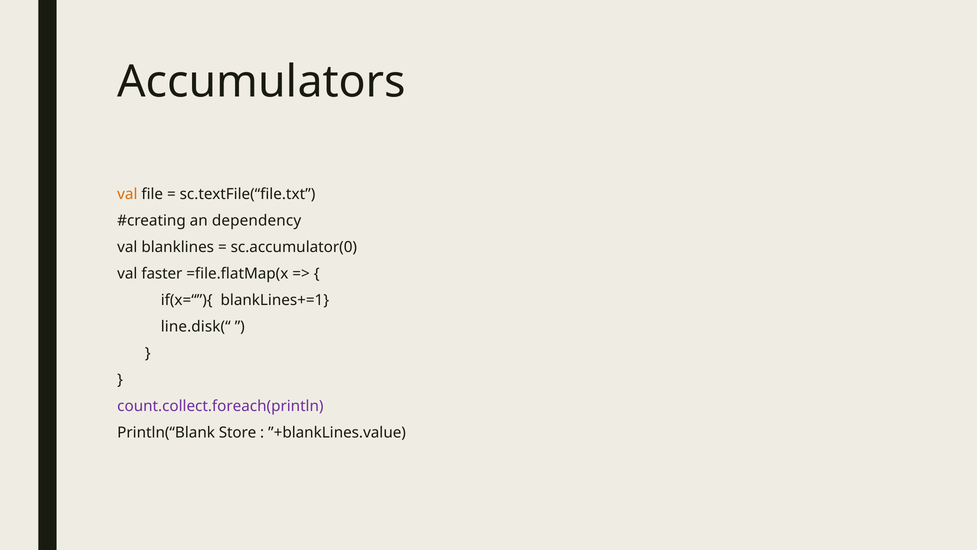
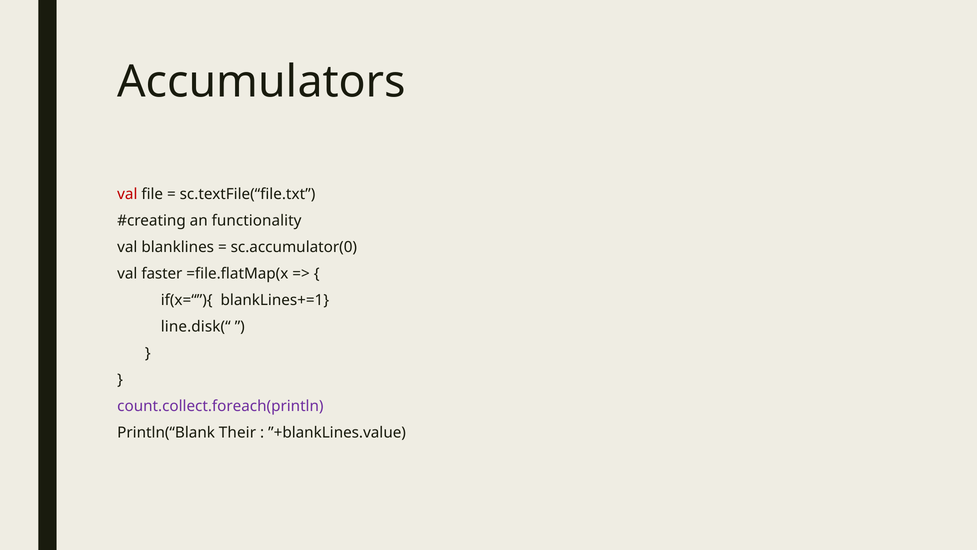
val at (127, 194) colour: orange -> red
dependency: dependency -> functionality
Store: Store -> Their
